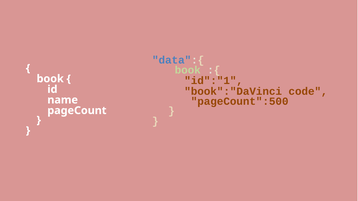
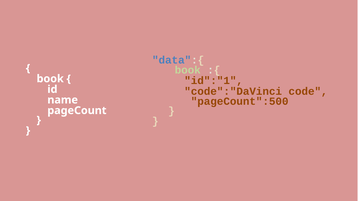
book":"DaVinci: book":"DaVinci -> code":"DaVinci
